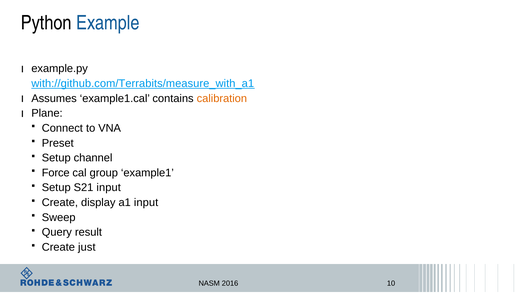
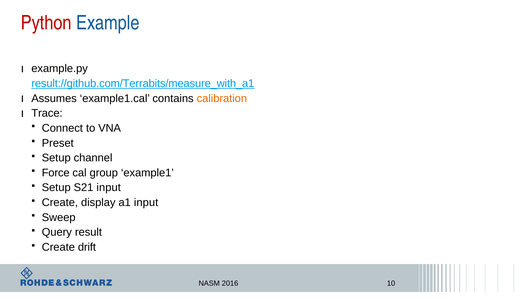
Python colour: black -> red
with://github.com/Terrabits/measure_with_a1: with://github.com/Terrabits/measure_with_a1 -> result://github.com/Terrabits/measure_with_a1
Plane: Plane -> Trace
just: just -> drift
